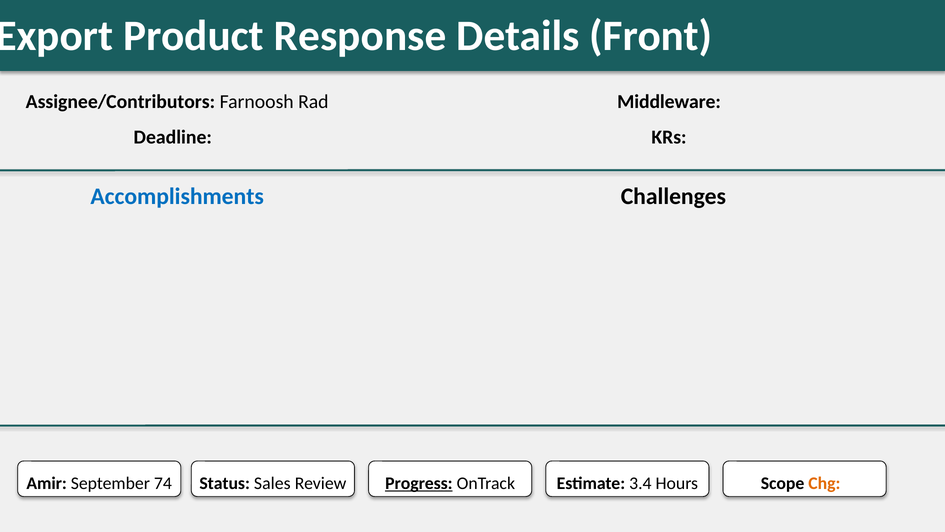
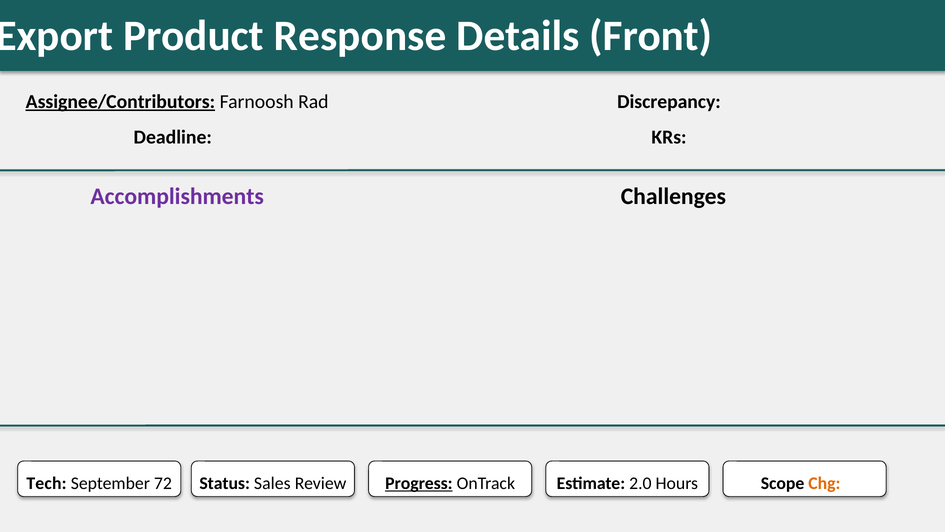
Assignee/Contributors underline: none -> present
Middleware: Middleware -> Discrepancy
Accomplishments colour: blue -> purple
Amir: Amir -> Tech
74: 74 -> 72
3.4: 3.4 -> 2.0
